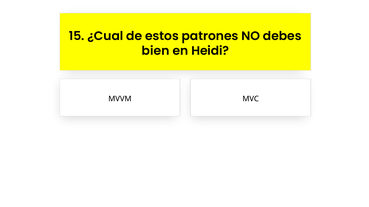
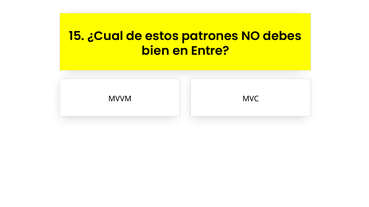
Heidi: Heidi -> Entre
